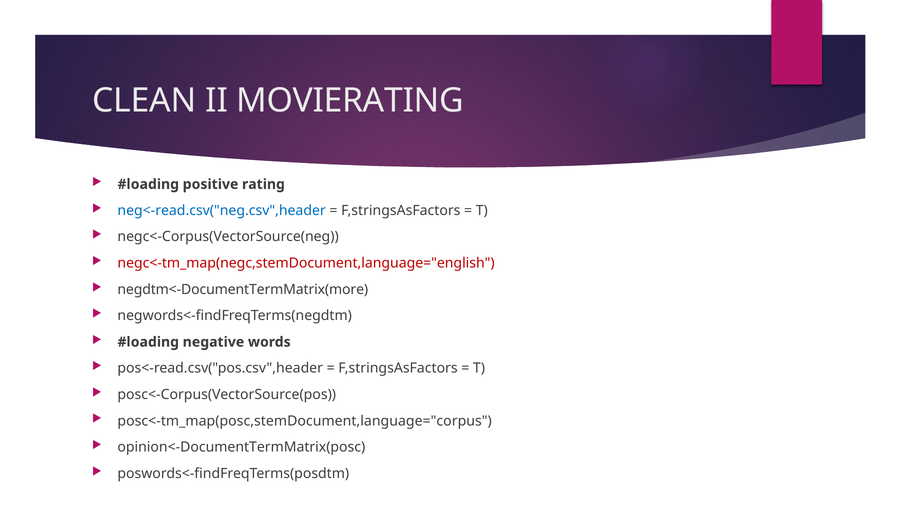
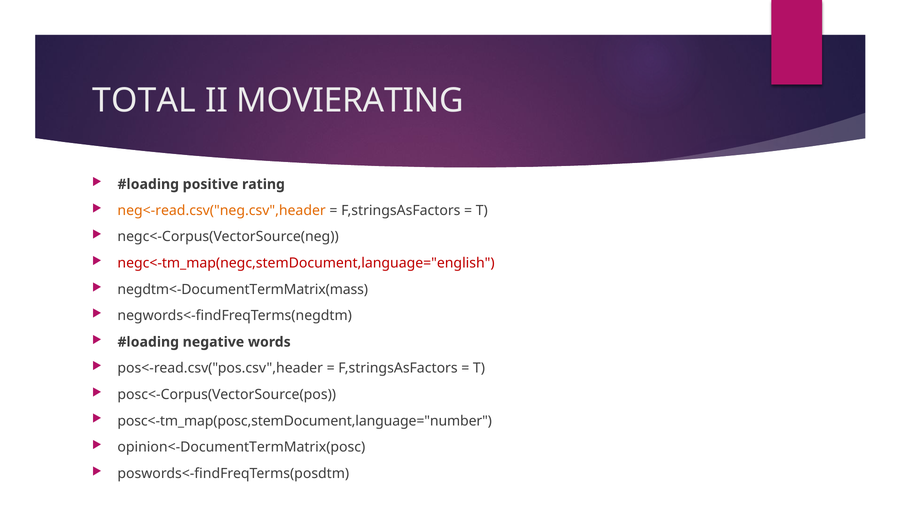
CLEAN: CLEAN -> TOTAL
neg<-read.csv("neg.csv",header colour: blue -> orange
negdtm<-DocumentTermMatrix(more: negdtm<-DocumentTermMatrix(more -> negdtm<-DocumentTermMatrix(mass
posc<-tm_map(posc,stemDocument,language="corpus: posc<-tm_map(posc,stemDocument,language="corpus -> posc<-tm_map(posc,stemDocument,language="number
